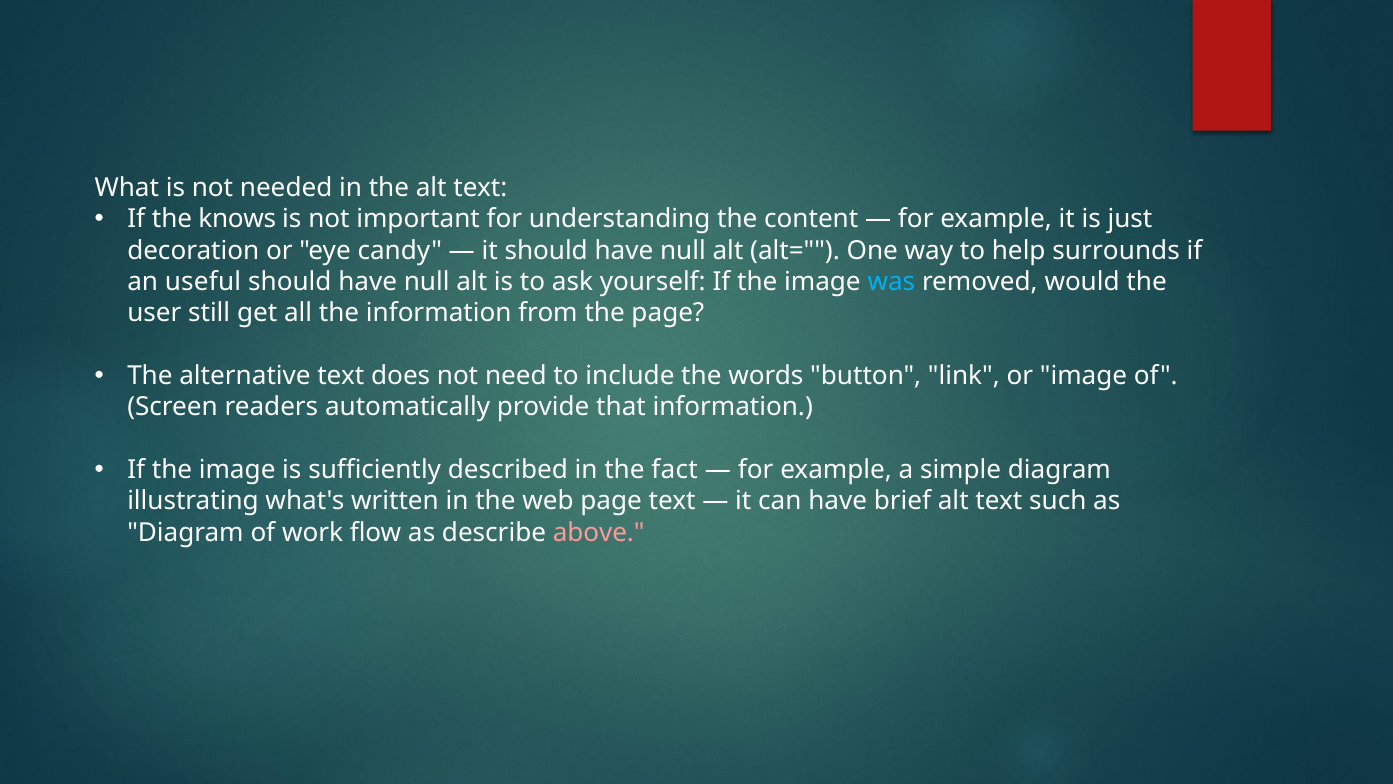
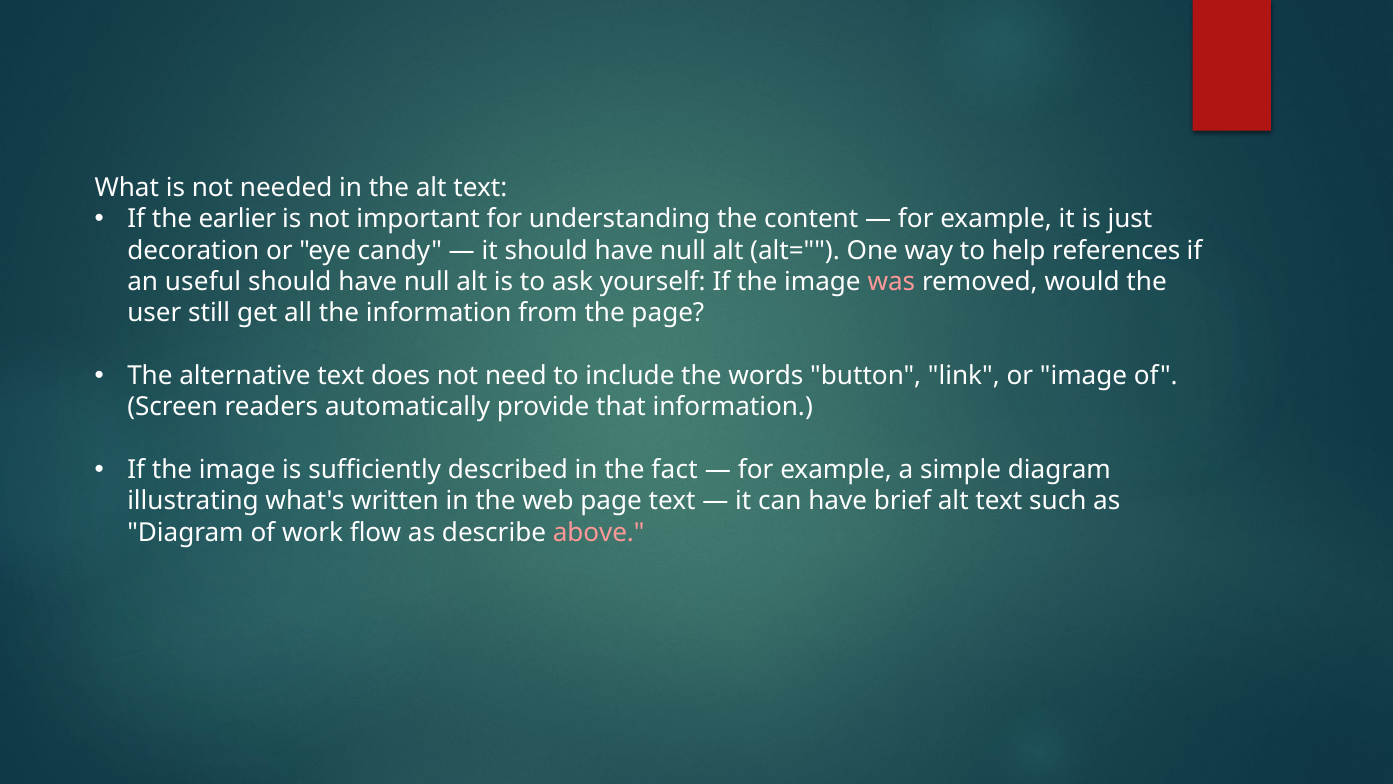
knows: knows -> earlier
surrounds: surrounds -> references
was colour: light blue -> pink
